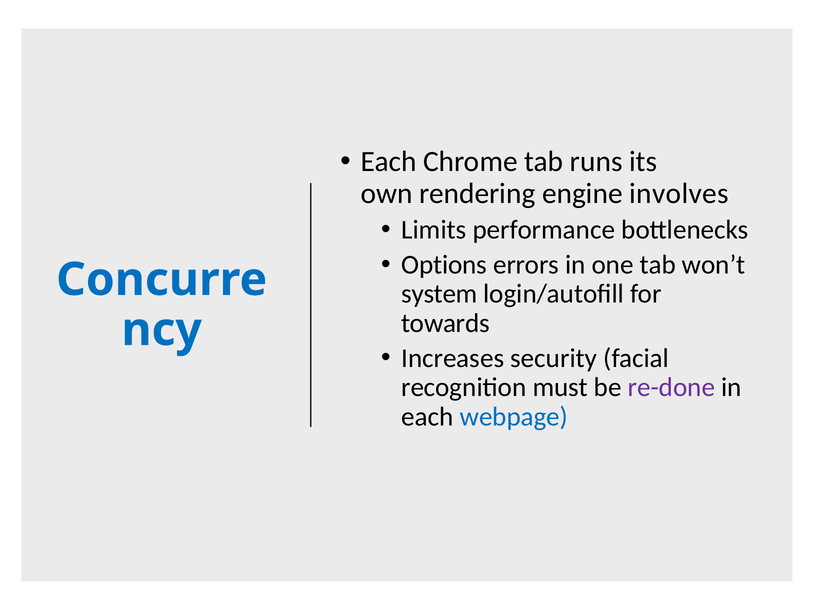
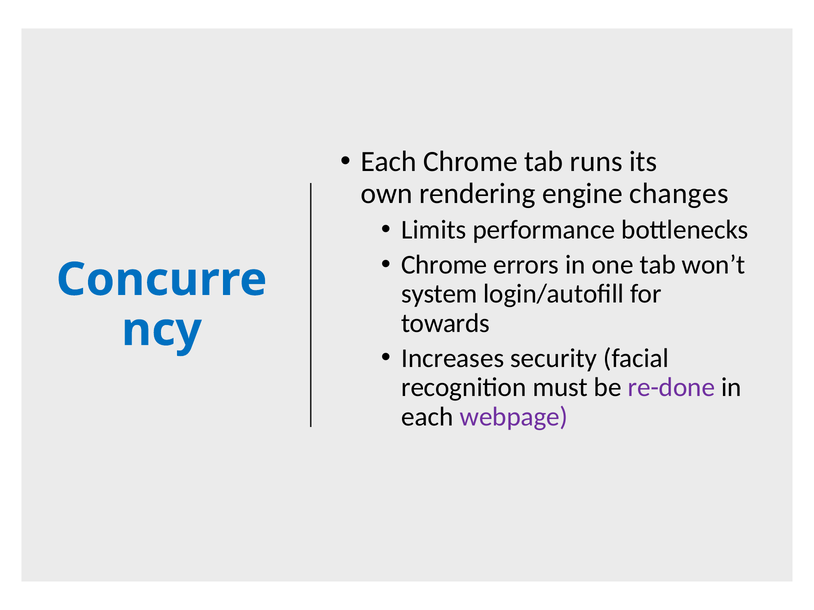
involves: involves -> changes
Options at (444, 265): Options -> Chrome
webpage colour: blue -> purple
